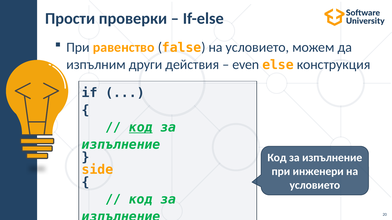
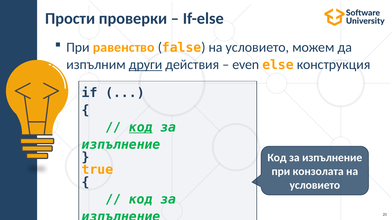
други underline: none -> present
side: side -> true
инженери: инженери -> конзолата
